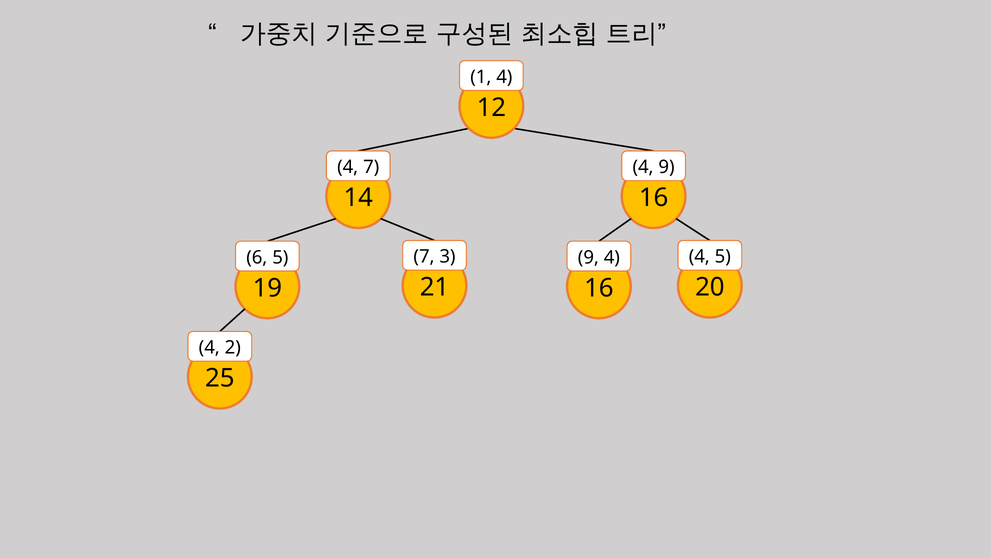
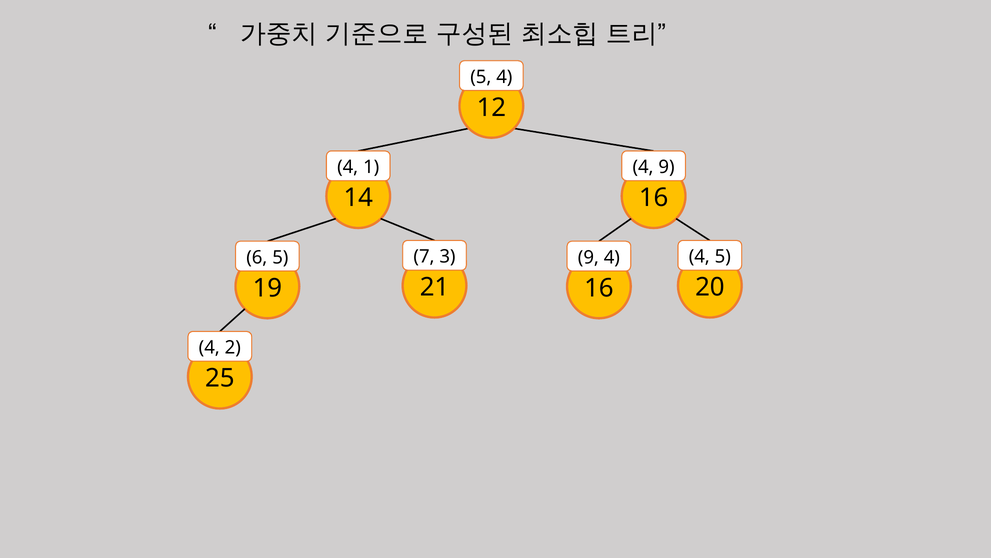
1 at (481, 77): 1 -> 5
4 7: 7 -> 1
